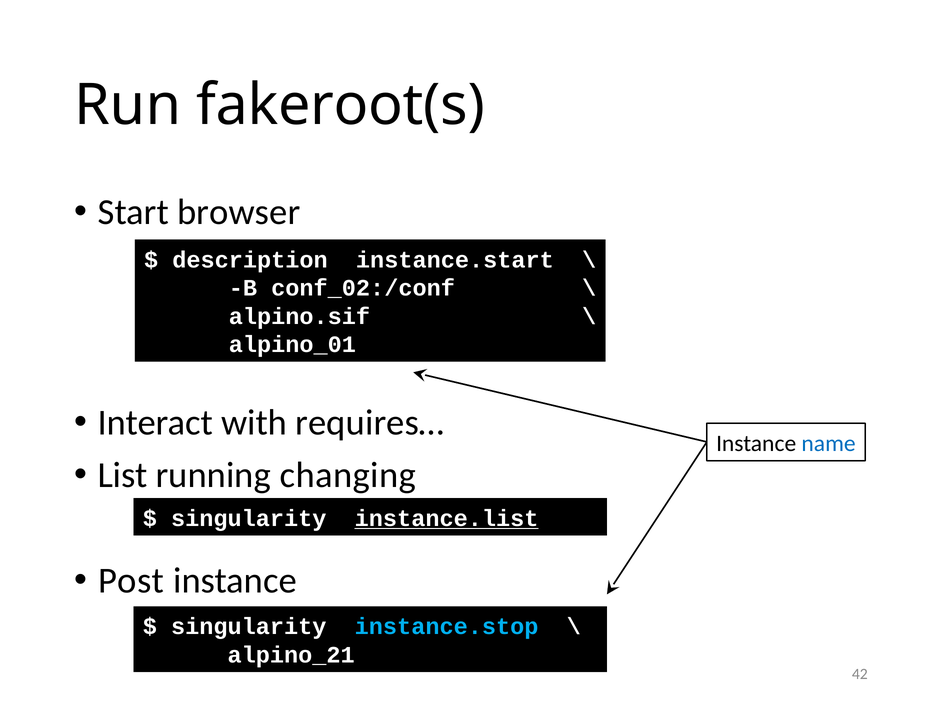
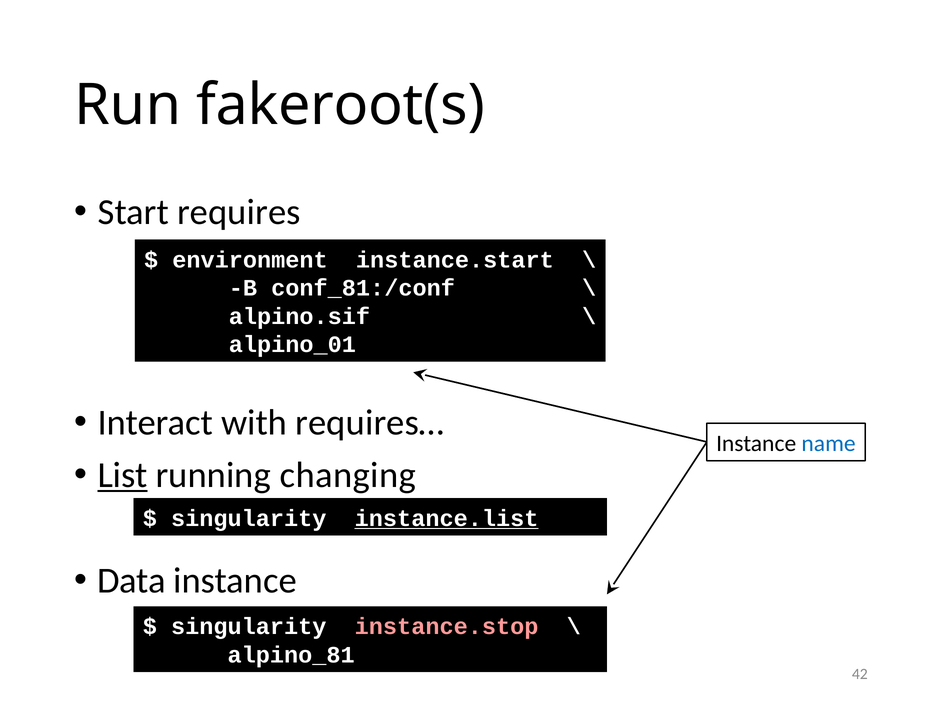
browser: browser -> requires
description: description -> environment
conf_02:/conf: conf_02:/conf -> conf_81:/conf
List underline: none -> present
Post: Post -> Data
instance.stop colour: light blue -> pink
alpino_21: alpino_21 -> alpino_81
